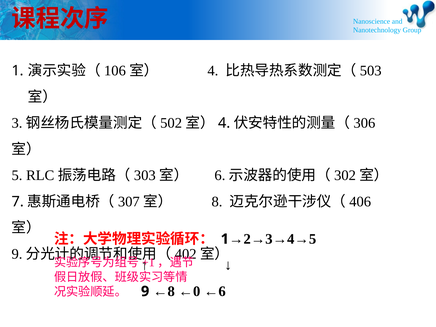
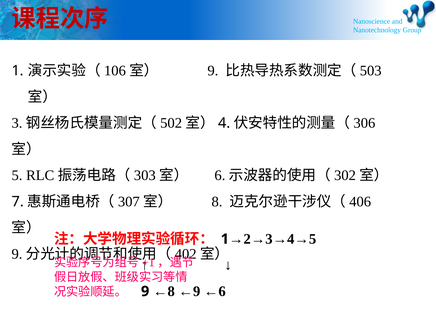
4 at (213, 71): 4 -> 9
←0: ←0 -> ←9
